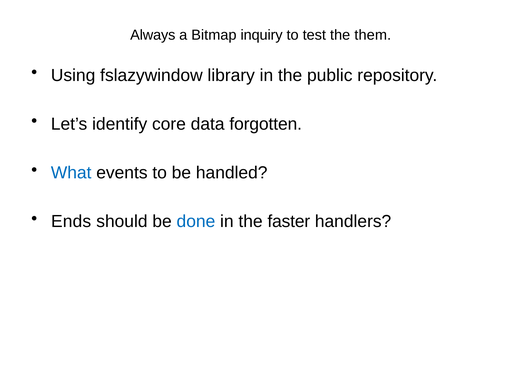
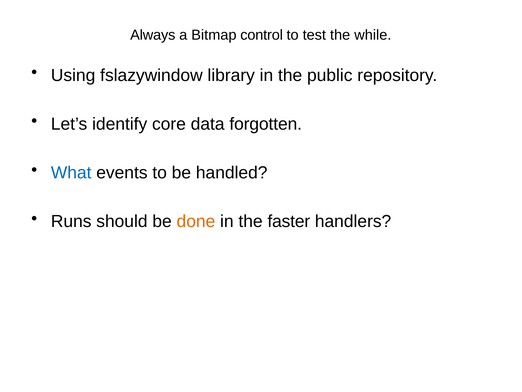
inquiry: inquiry -> control
them: them -> while
Ends: Ends -> Runs
done colour: blue -> orange
